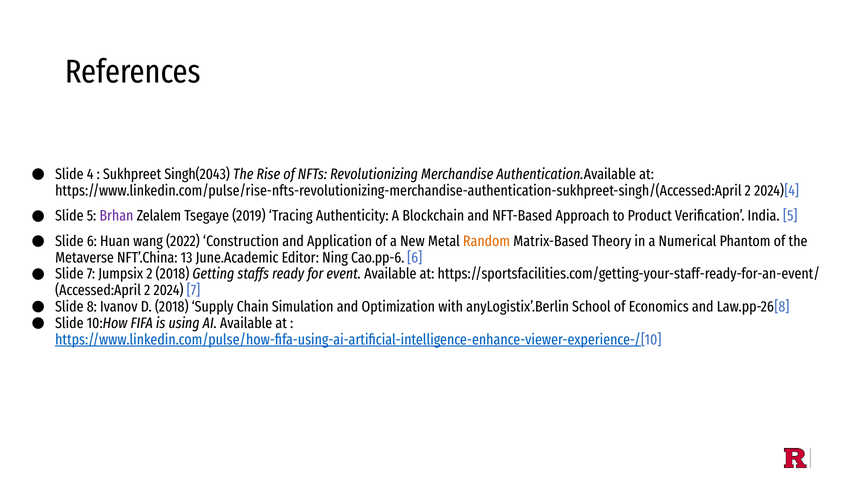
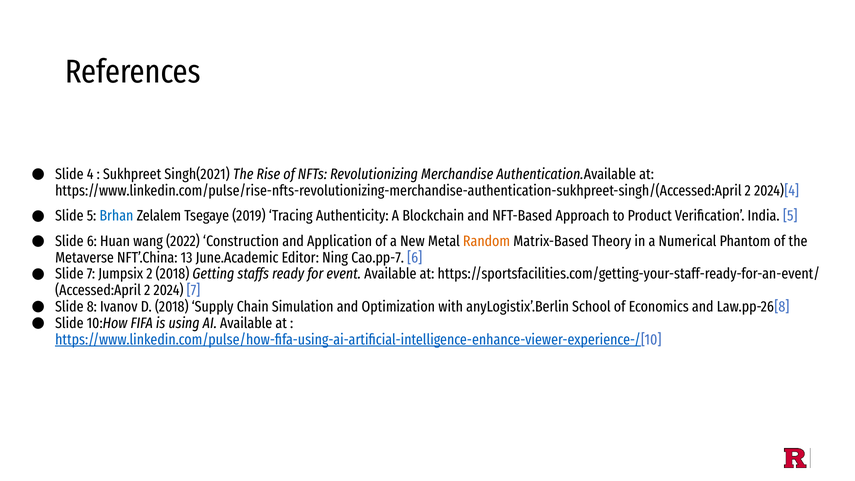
Singh(2043: Singh(2043 -> Singh(2021
Brhan colour: purple -> blue
Cao.pp-6: Cao.pp-6 -> Cao.pp-7
